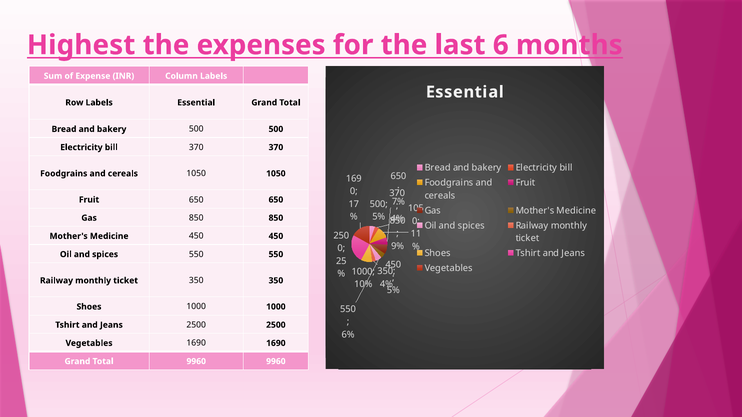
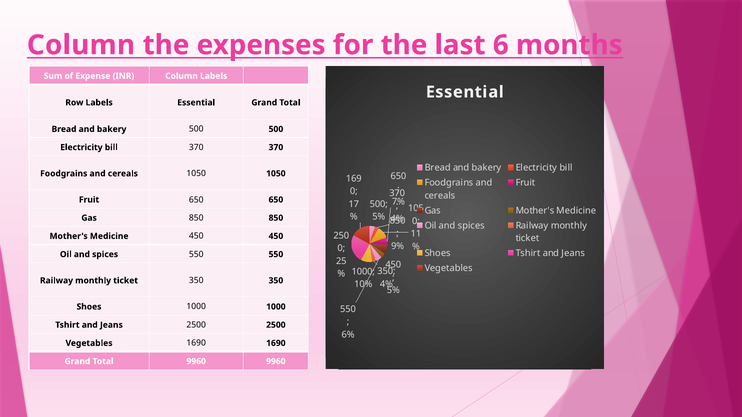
Highest at (81, 45): Highest -> Column
